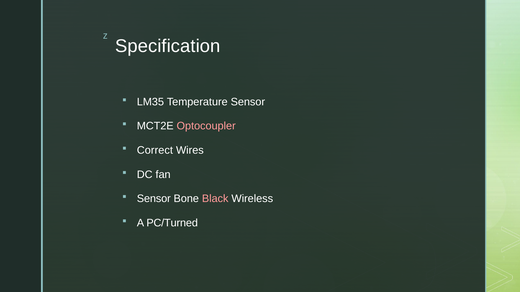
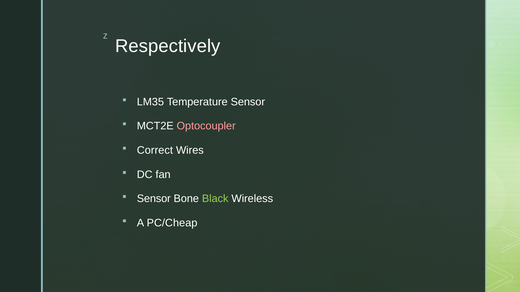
Specification: Specification -> Respectively
Black colour: pink -> light green
PC/Turned: PC/Turned -> PC/Cheap
